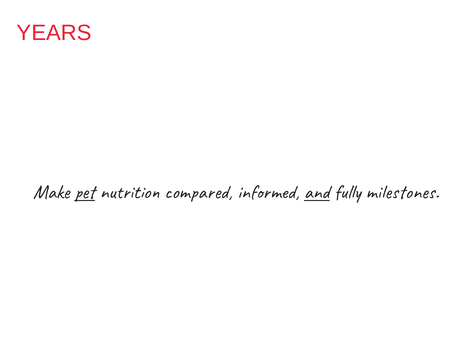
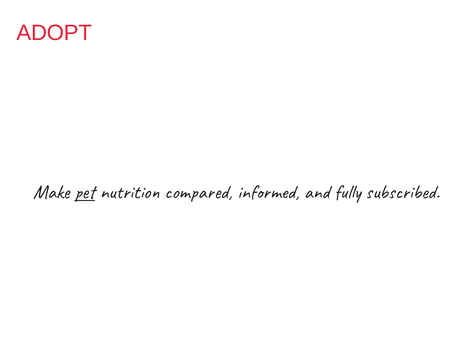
YEARS: YEARS -> ADOPT
and underline: present -> none
milestones: milestones -> subscribed
